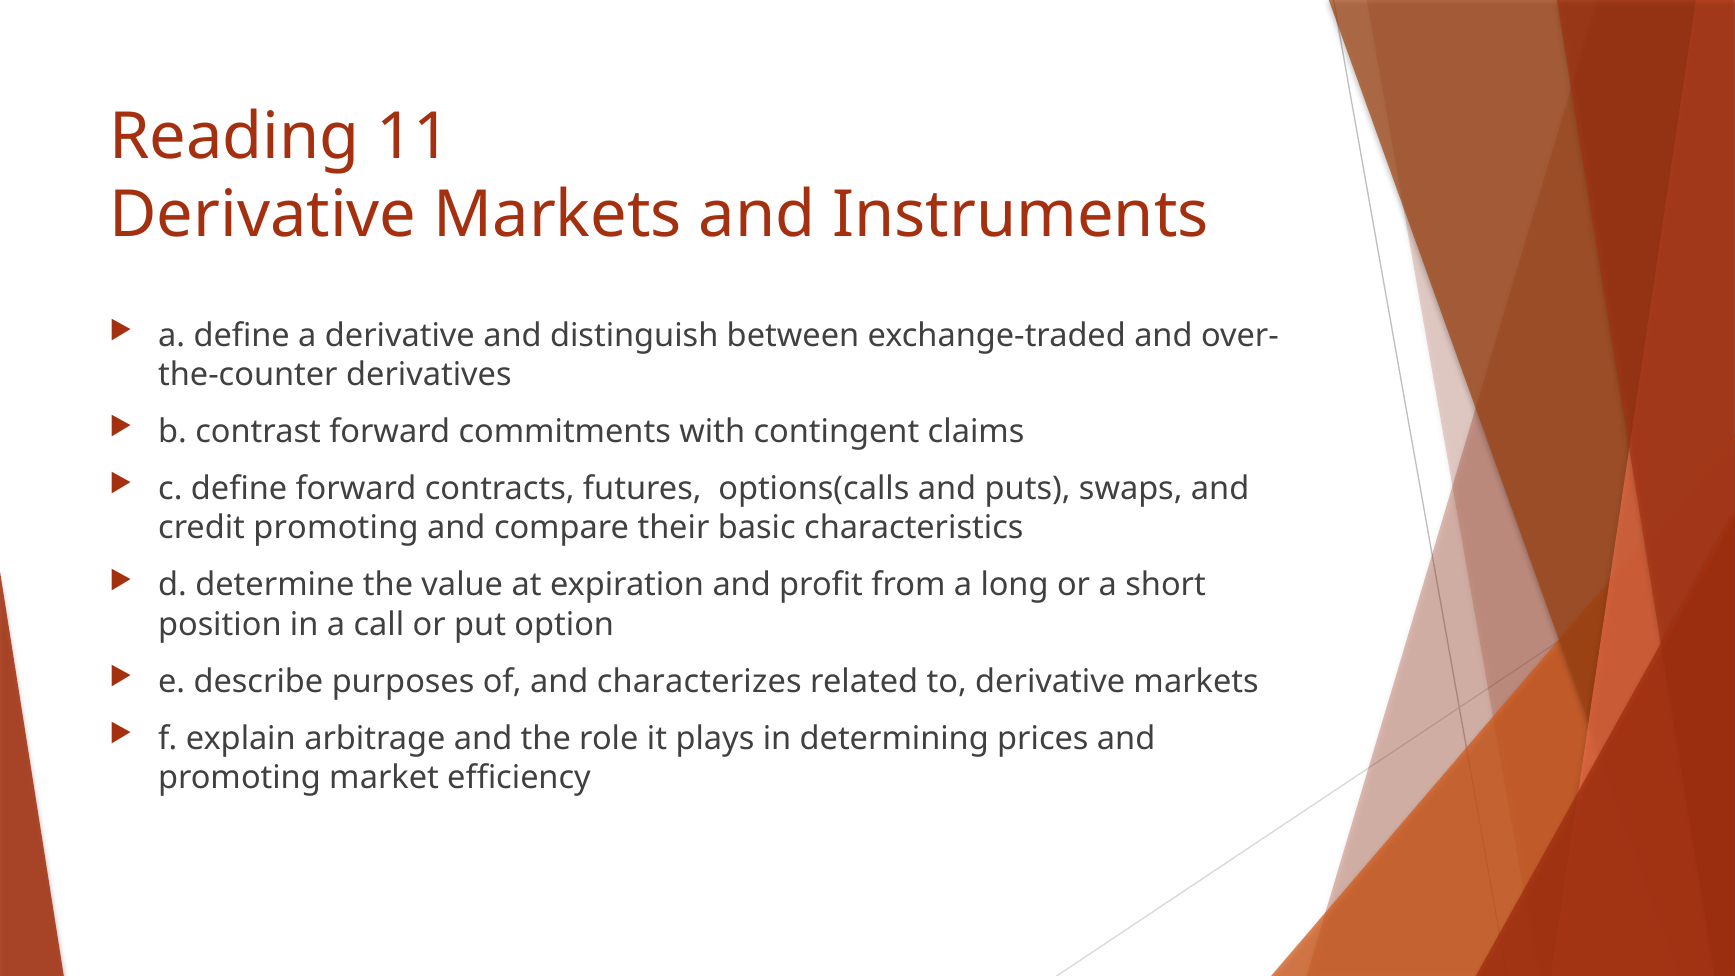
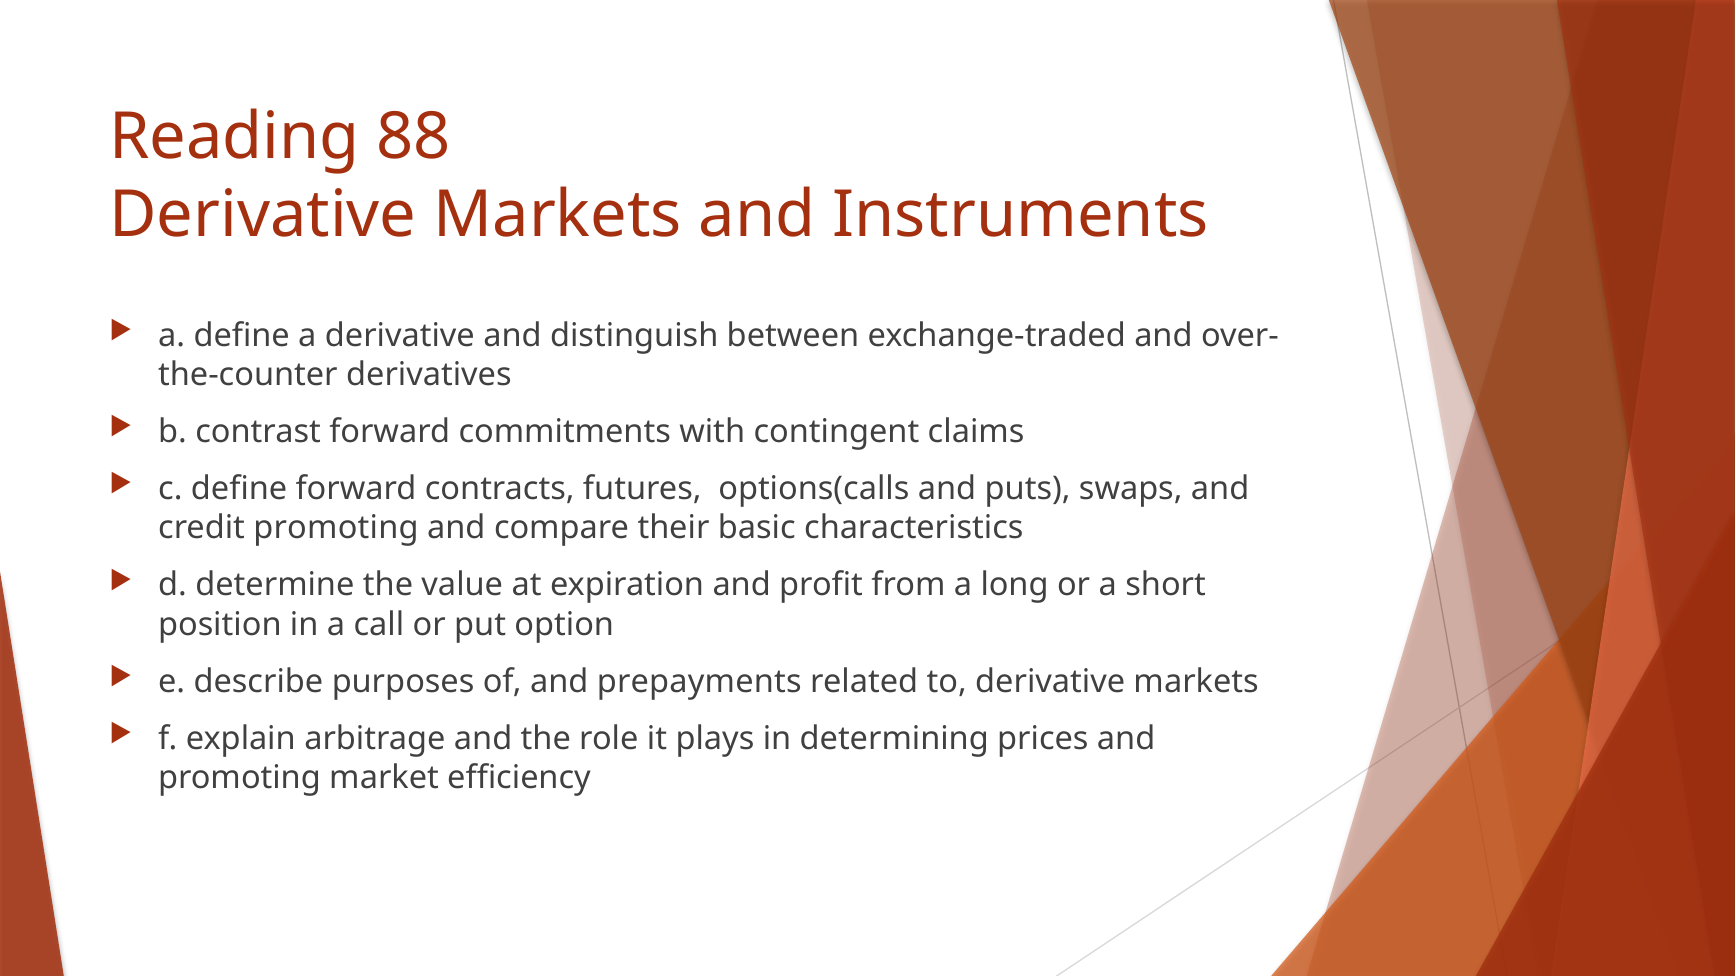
11: 11 -> 88
characterizes: characterizes -> prepayments
